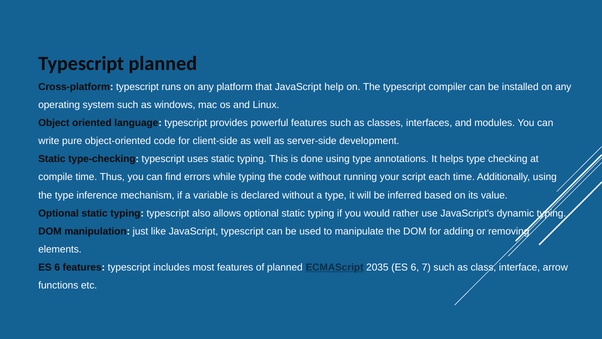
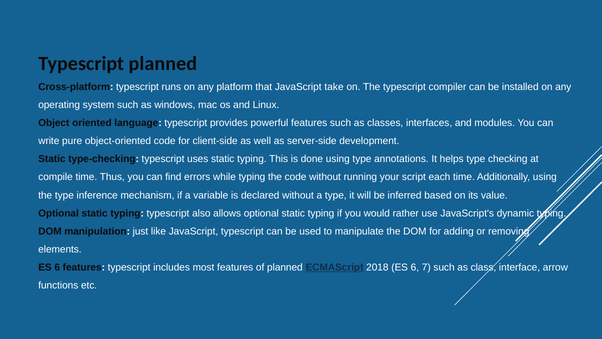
help: help -> take
2035: 2035 -> 2018
